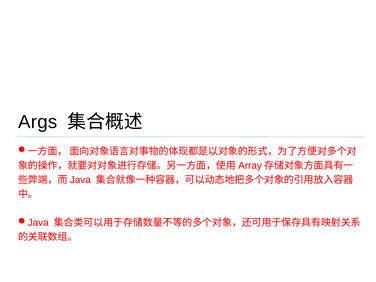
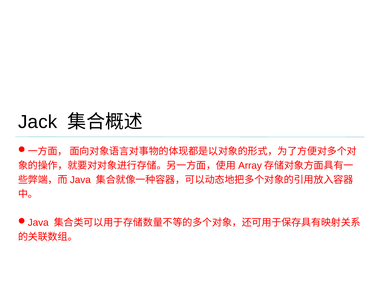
Args: Args -> Jack
